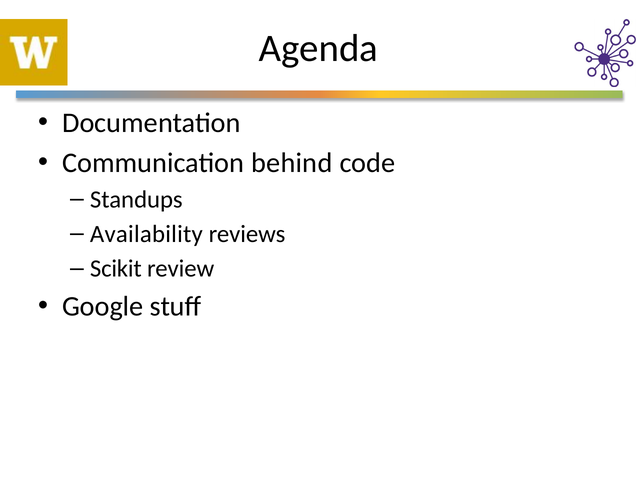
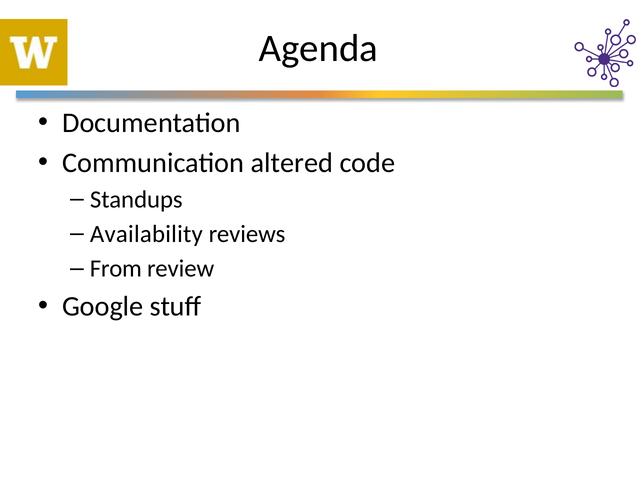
behind: behind -> altered
Scikit: Scikit -> From
